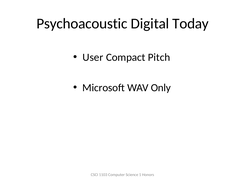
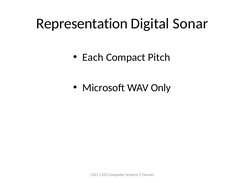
Psychoacoustic: Psychoacoustic -> Representation
Today: Today -> Sonar
User: User -> Each
